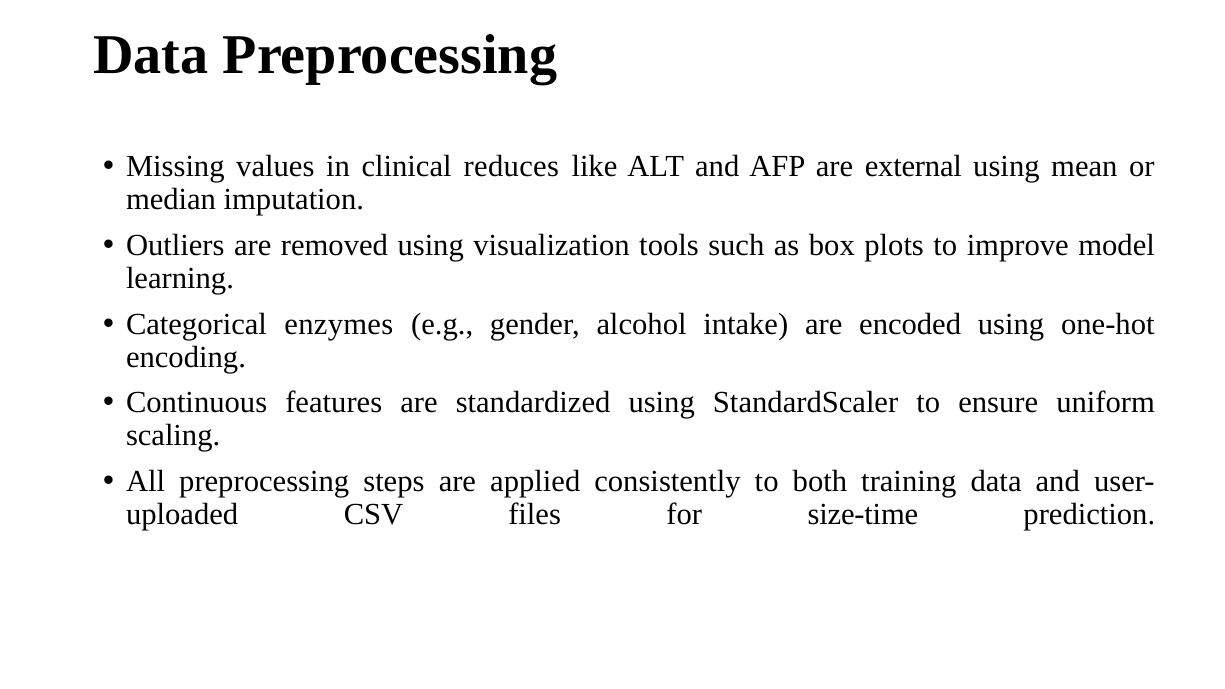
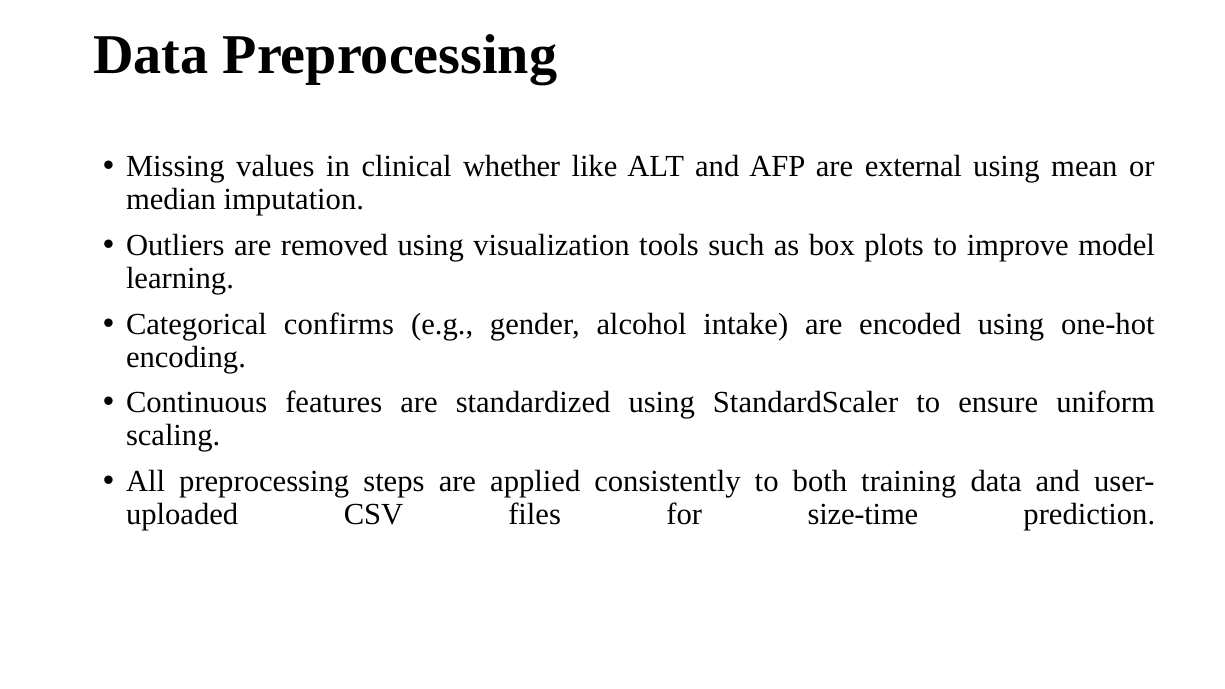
reduces: reduces -> whether
enzymes: enzymes -> confirms
